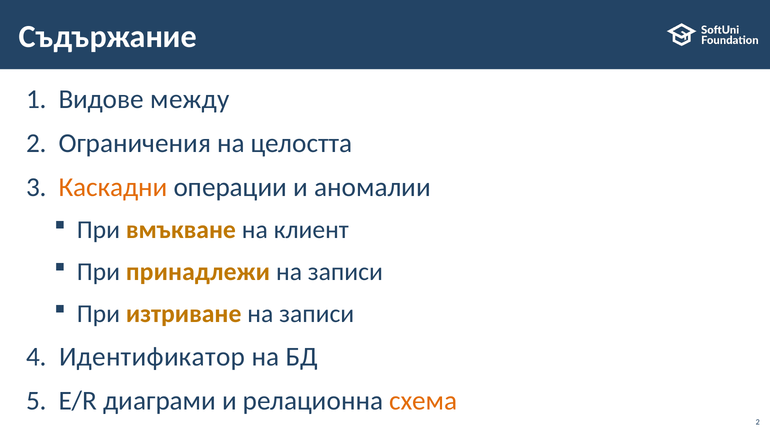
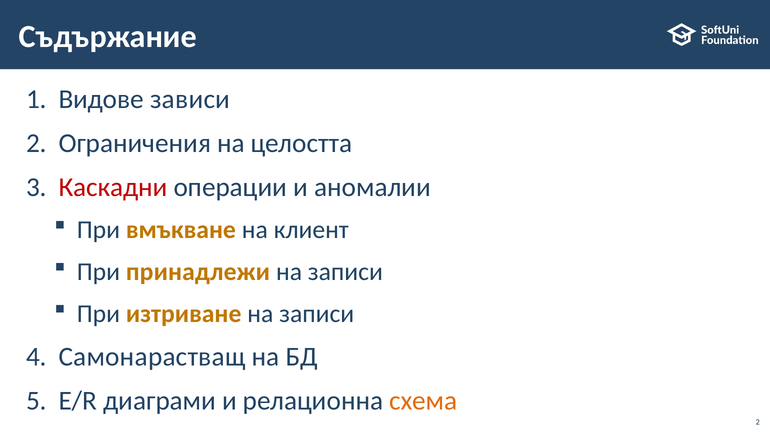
между: между -> зависи
Каскадни colour: orange -> red
Идентификатор: Идентификатор -> Самонарастващ
